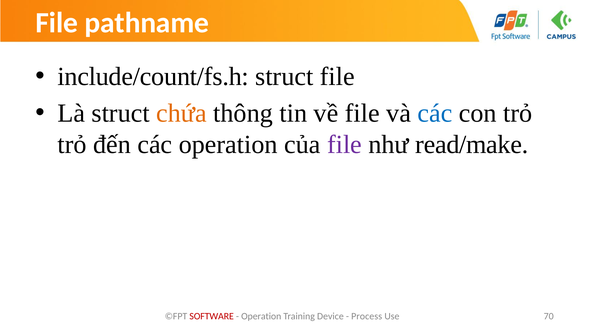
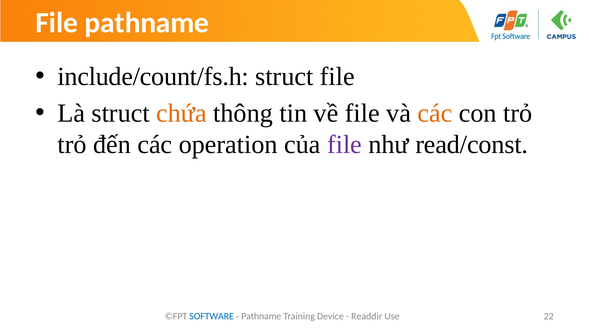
các at (435, 113) colour: blue -> orange
read/make: read/make -> read/const
SOFTWARE colour: red -> blue
Operation at (261, 316): Operation -> Pathname
Process: Process -> Readdir
70: 70 -> 22
